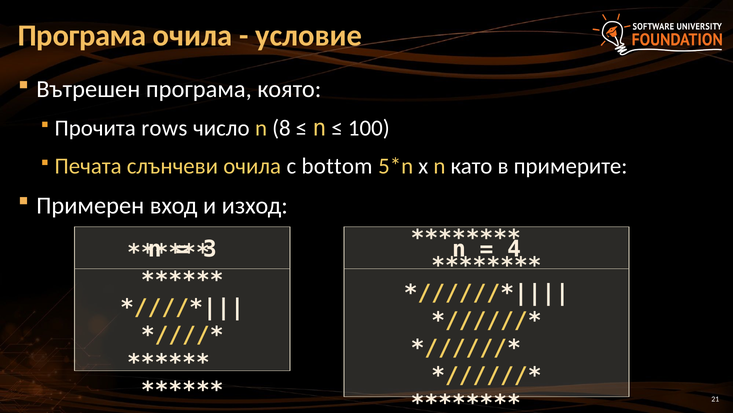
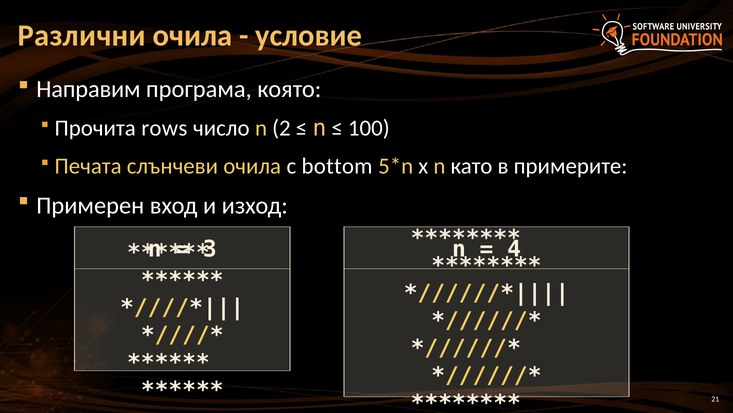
Програма at (82, 36): Програма -> Различни
Вътрешен: Вътрешен -> Направим
8: 8 -> 2
